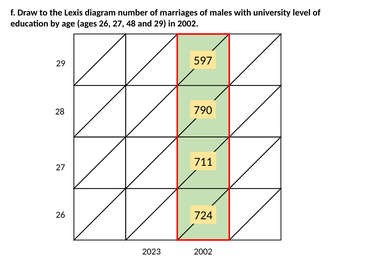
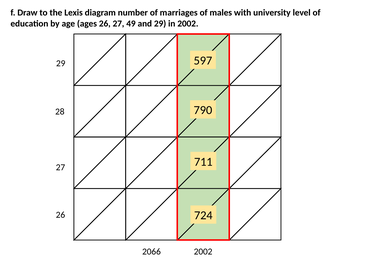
48: 48 -> 49
2023: 2023 -> 2066
